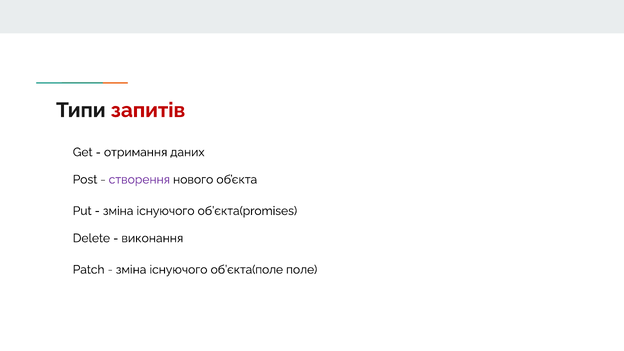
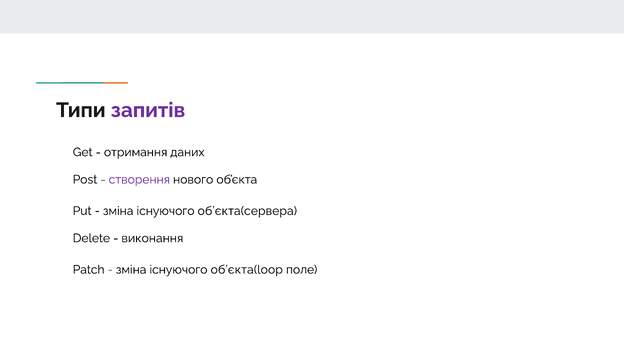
запитів colour: red -> purple
об’єкта(promises: об’єкта(promises -> об’єкта(сервера
об’єкта(поле: об’єкта(поле -> об’єкта(loop
